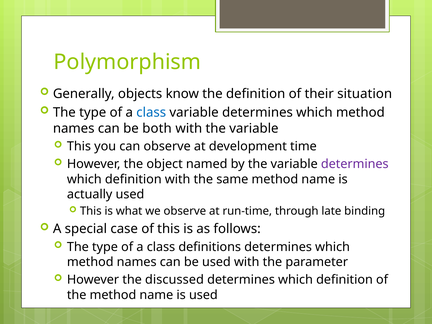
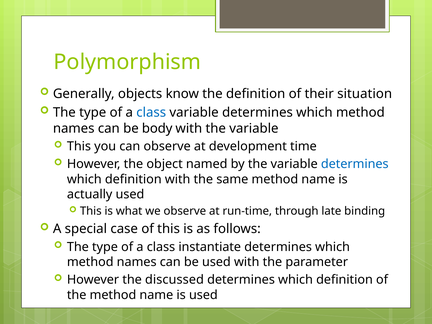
both: both -> body
determines at (355, 164) colour: purple -> blue
definitions: definitions -> instantiate
